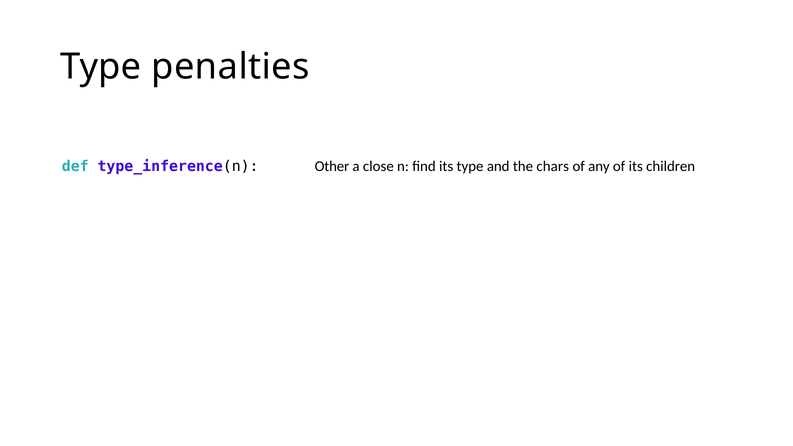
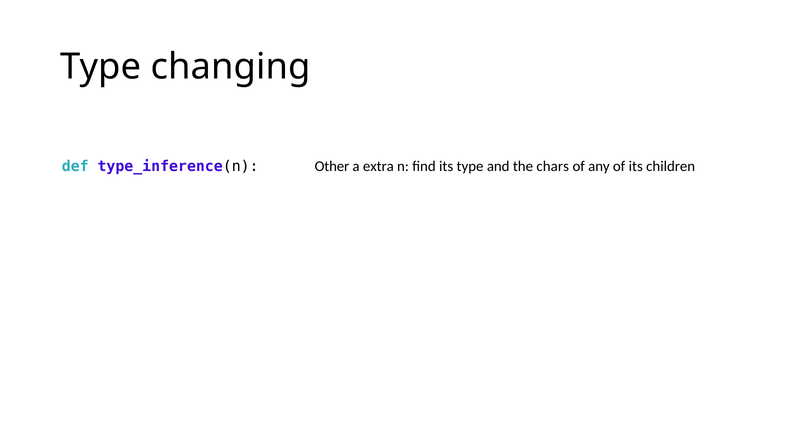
penalties: penalties -> changing
close: close -> extra
